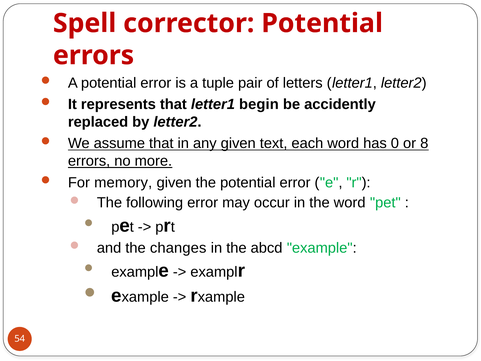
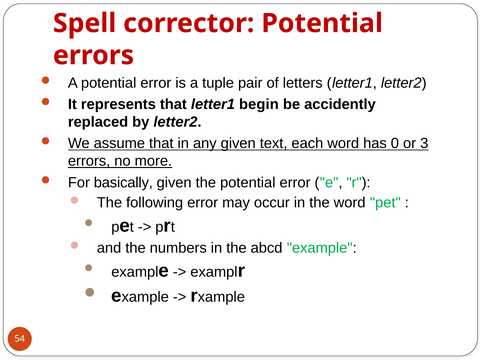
8: 8 -> 3
memory: memory -> basically
changes: changes -> numbers
